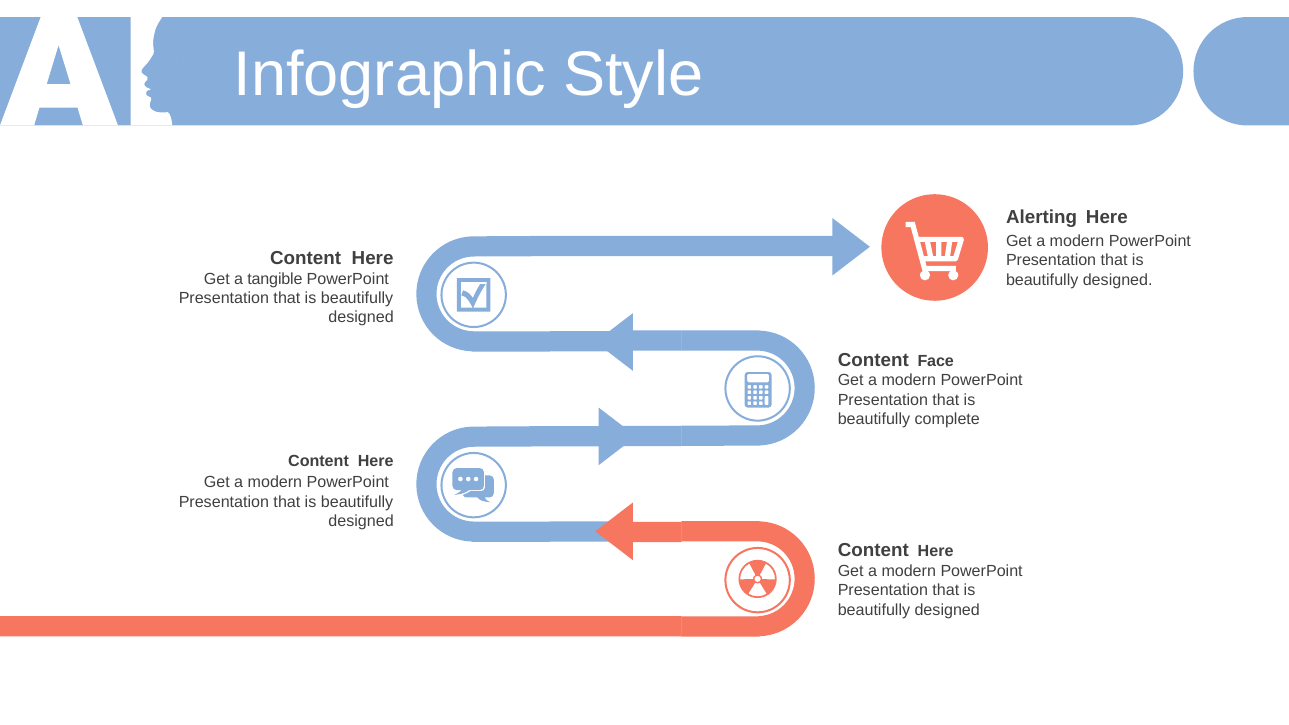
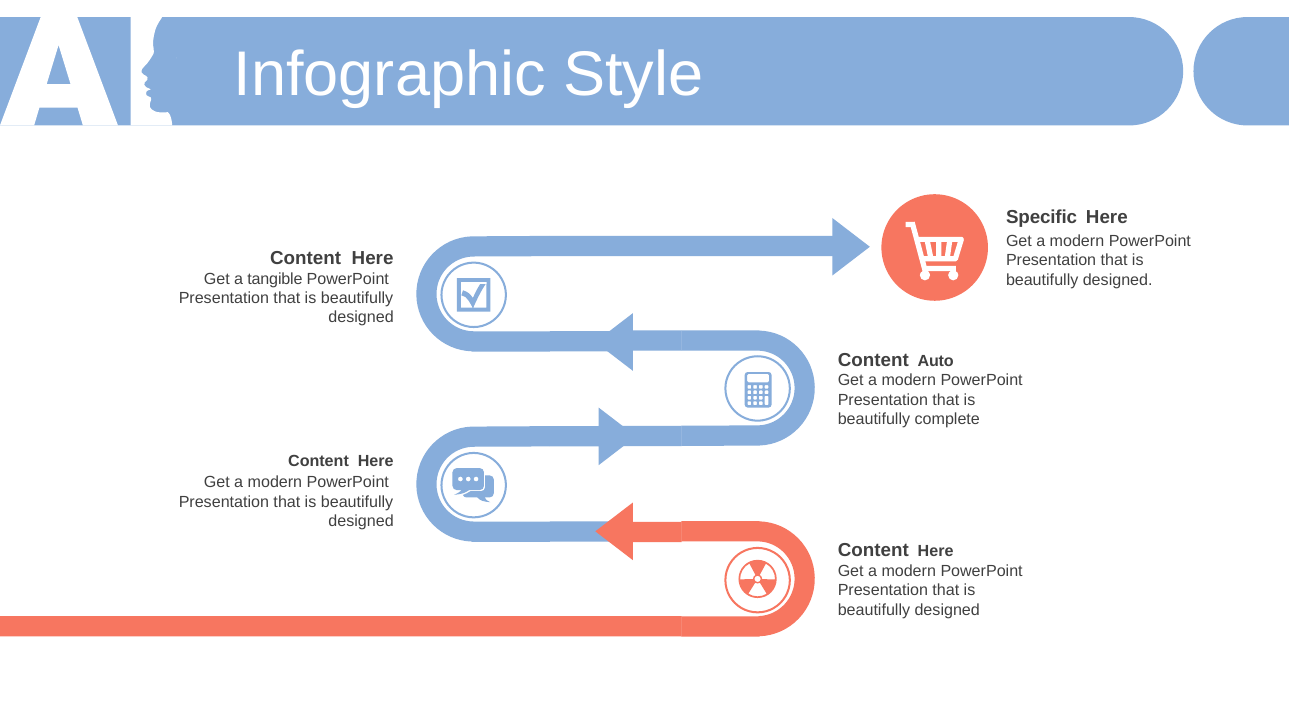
Alerting: Alerting -> Specific
Face: Face -> Auto
